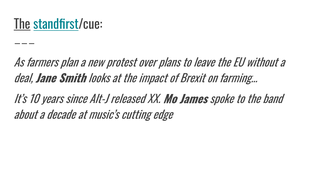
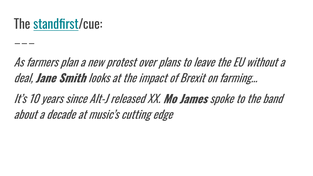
The at (22, 25) underline: present -> none
